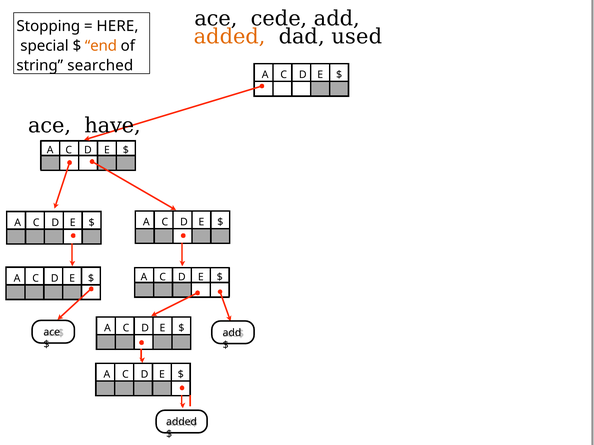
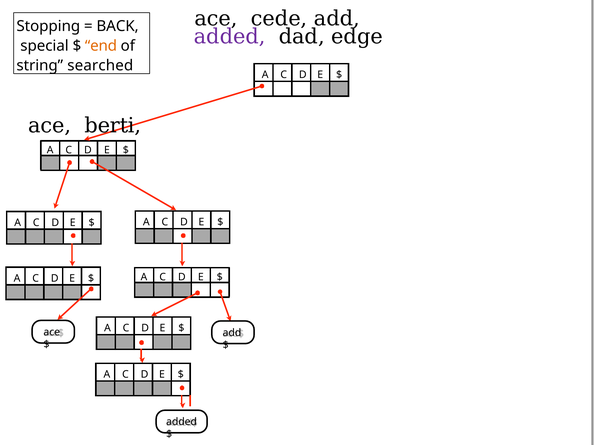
HERE: HERE -> BACK
added at (230, 36) colour: orange -> purple
used: used -> edge
have: have -> berti
